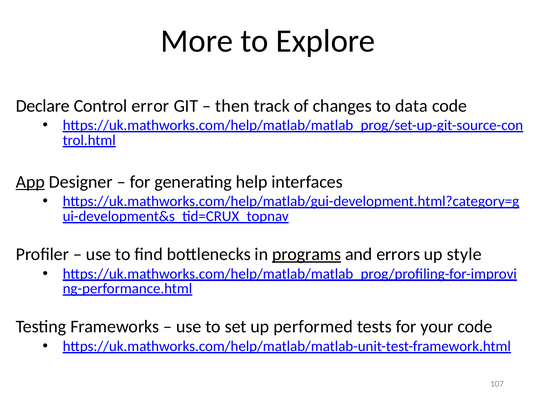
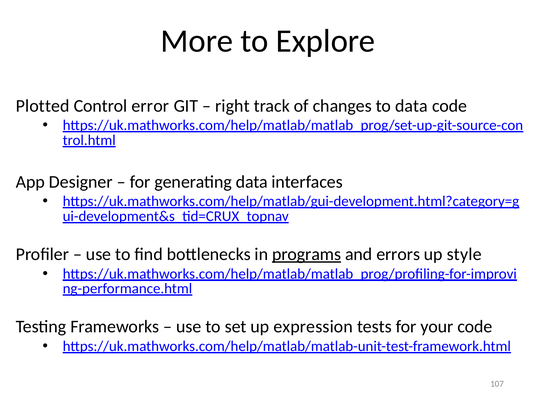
Declare: Declare -> Plotted
then: then -> right
App underline: present -> none
generating help: help -> data
performed: performed -> expression
